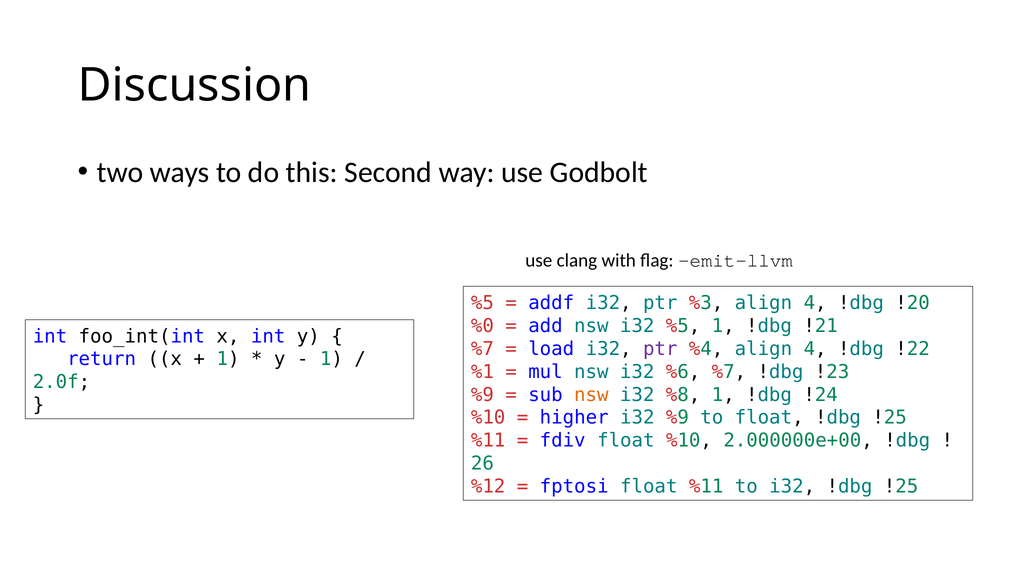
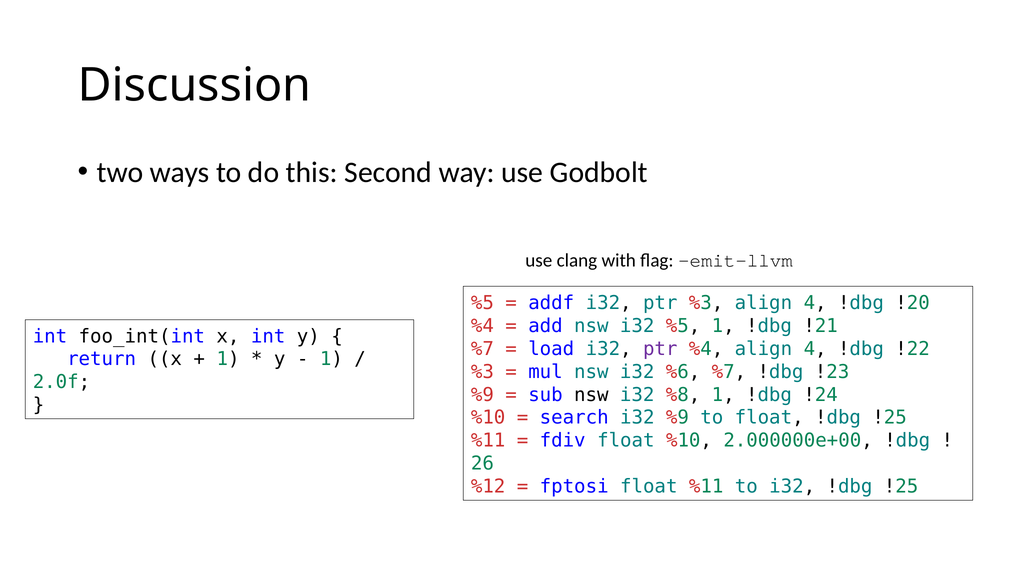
%0 at (482, 326): %0 -> %4
%1 at (482, 372): %1 -> %3
nsw at (591, 395) colour: orange -> black
higher: higher -> search
